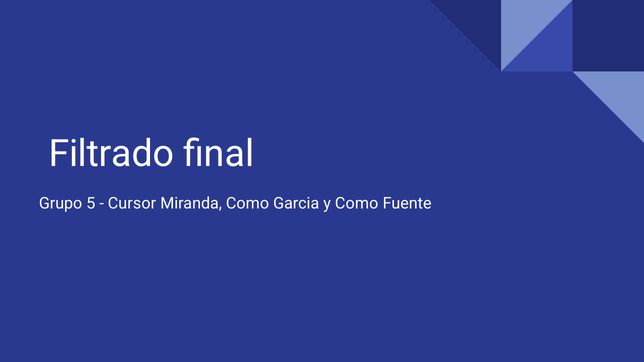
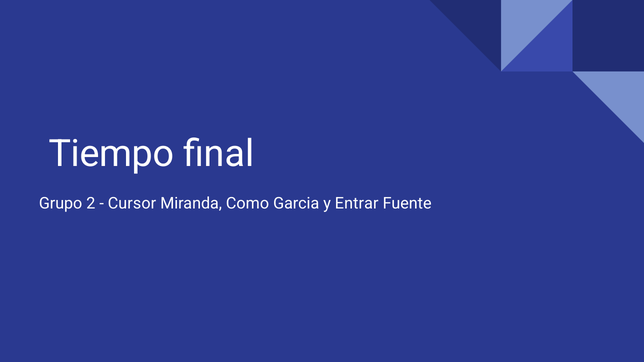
Filtrado: Filtrado -> Tiempo
5: 5 -> 2
y Como: Como -> Entrar
